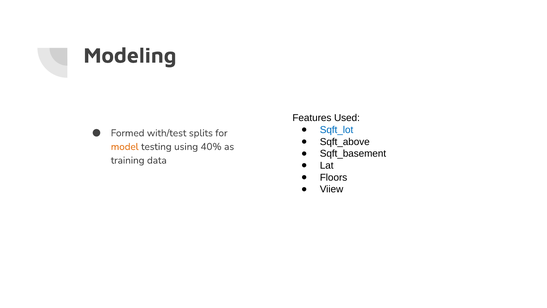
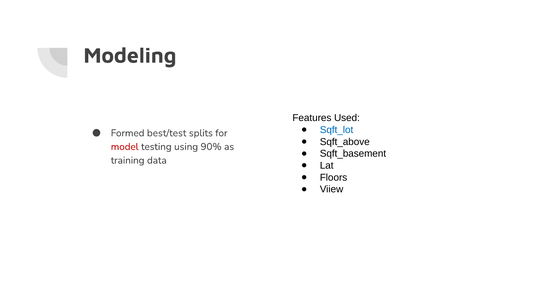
with/test: with/test -> best/test
model colour: orange -> red
40%: 40% -> 90%
